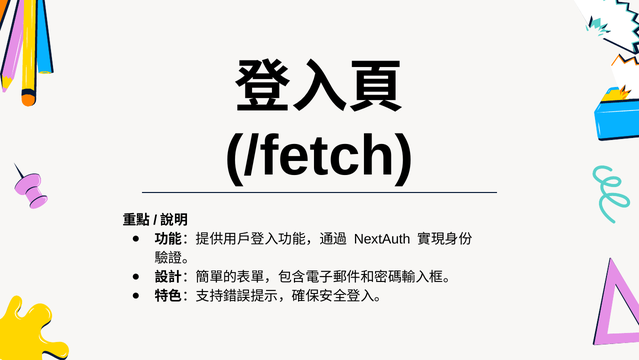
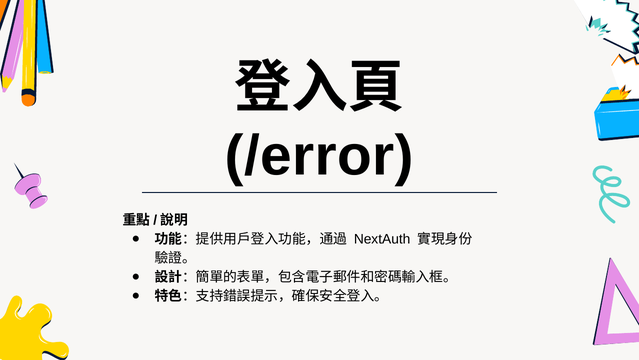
/fetch: /fetch -> /error
